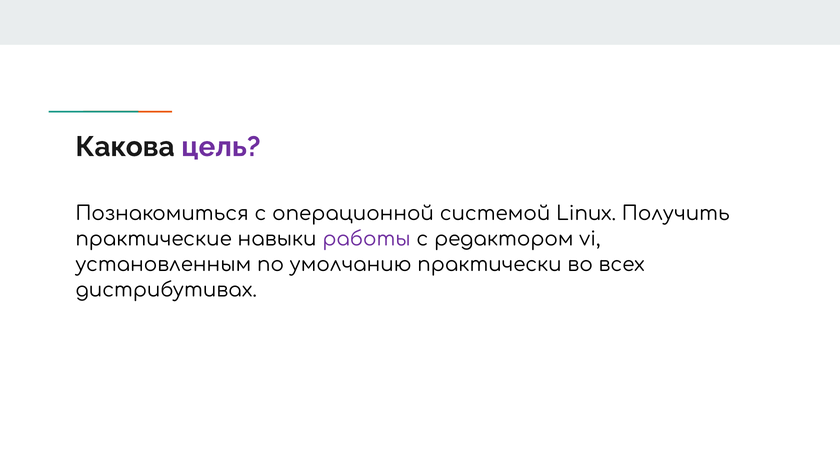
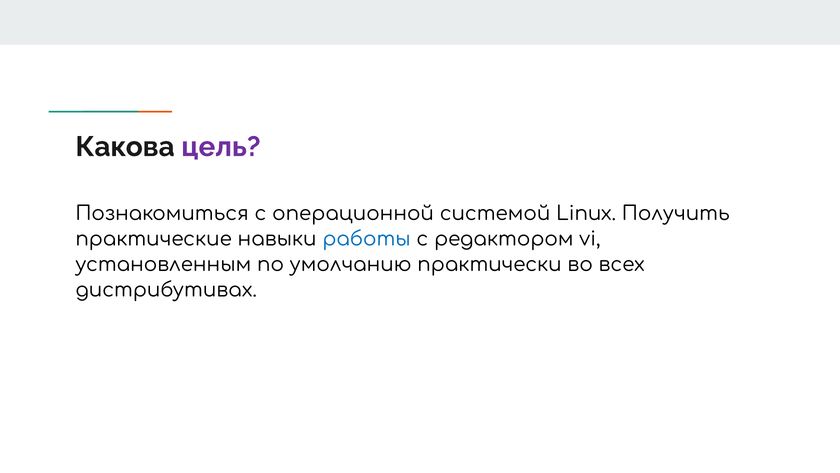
работы colour: purple -> blue
